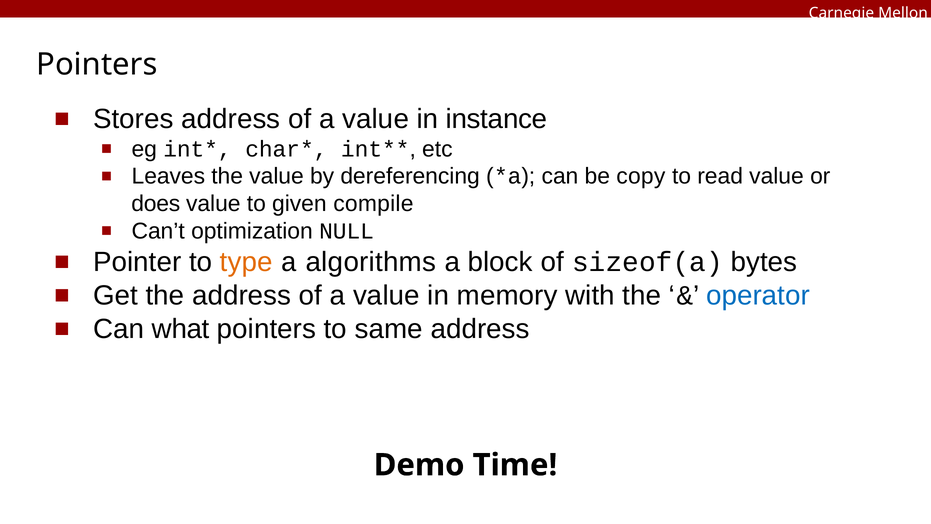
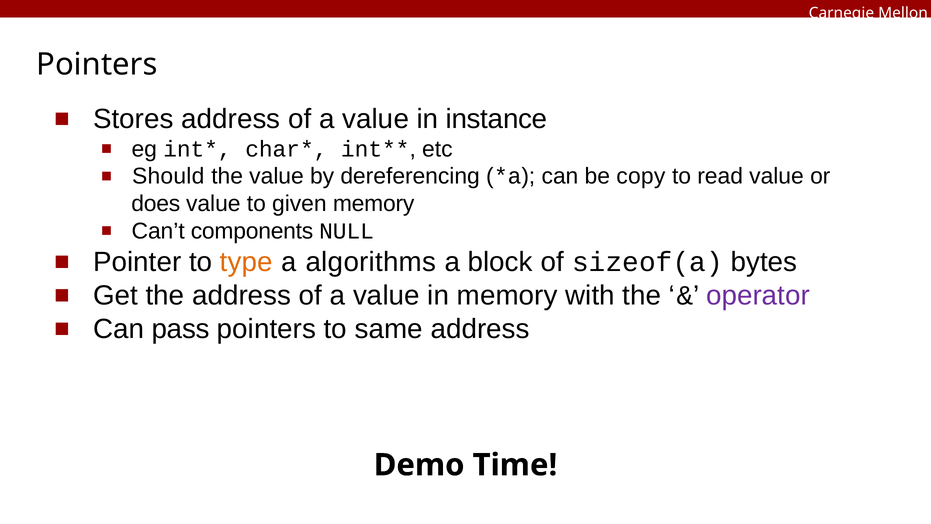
Leaves: Leaves -> Should
given compile: compile -> memory
optimization: optimization -> components
operator colour: blue -> purple
what: what -> pass
